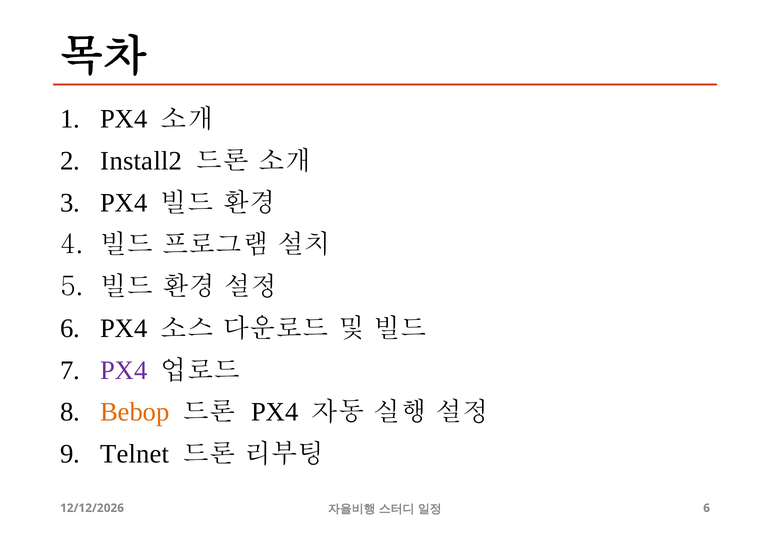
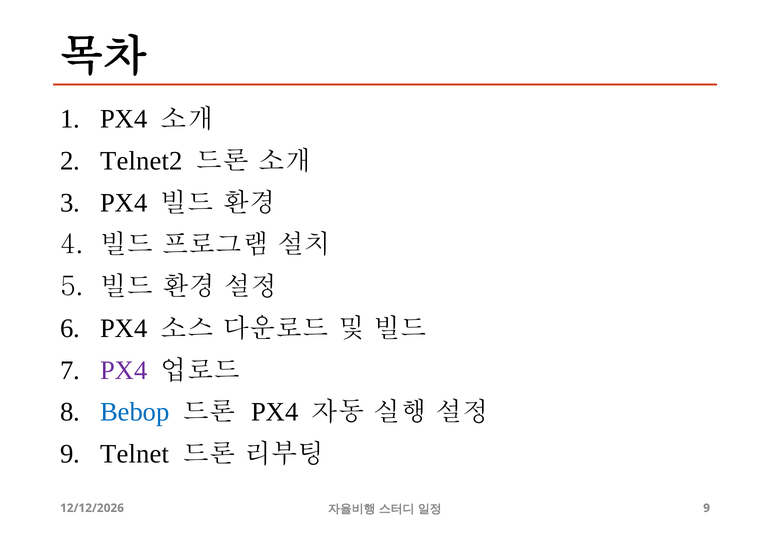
Install2: Install2 -> Telnet2
Bebop colour: orange -> blue
6 at (707, 508): 6 -> 9
